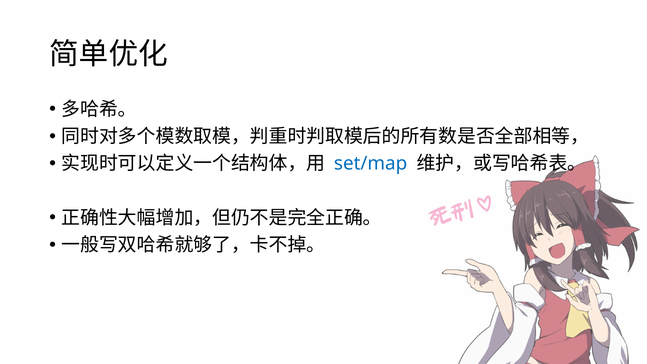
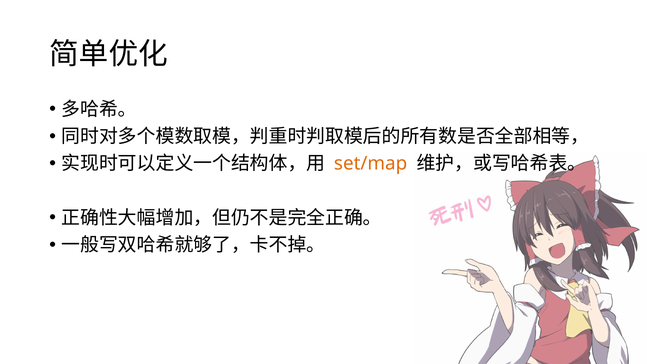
set/map colour: blue -> orange
